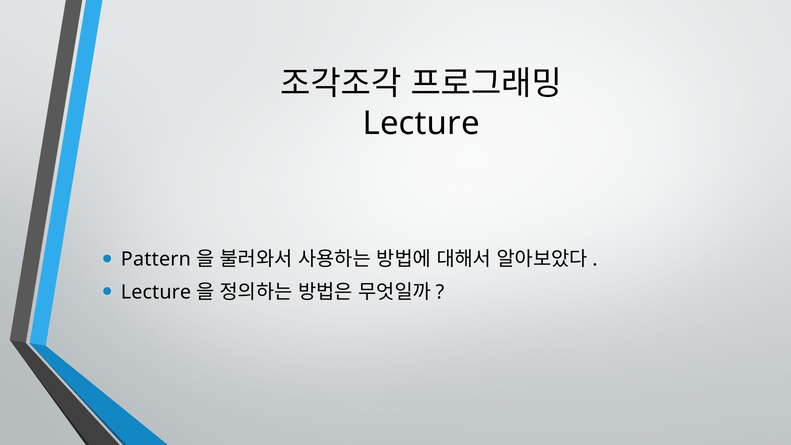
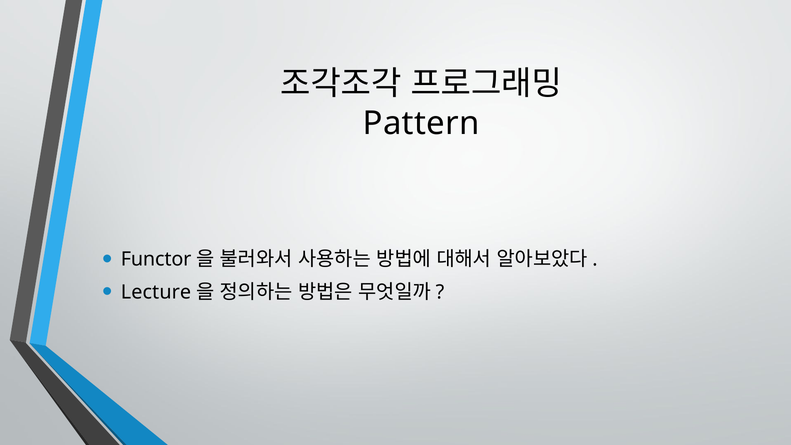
Lecture at (421, 123): Lecture -> Pattern
Pattern: Pattern -> Functor
